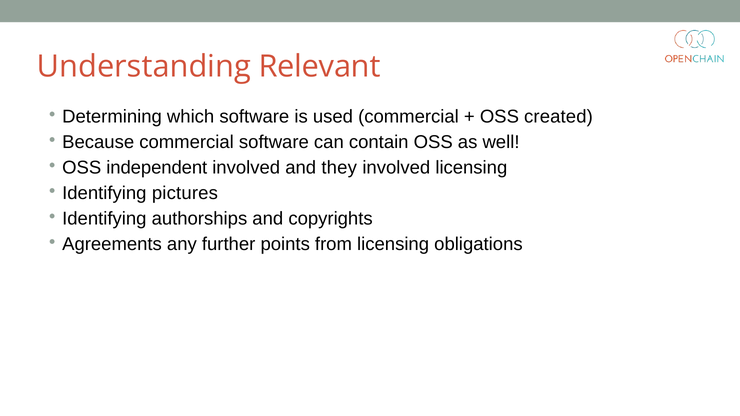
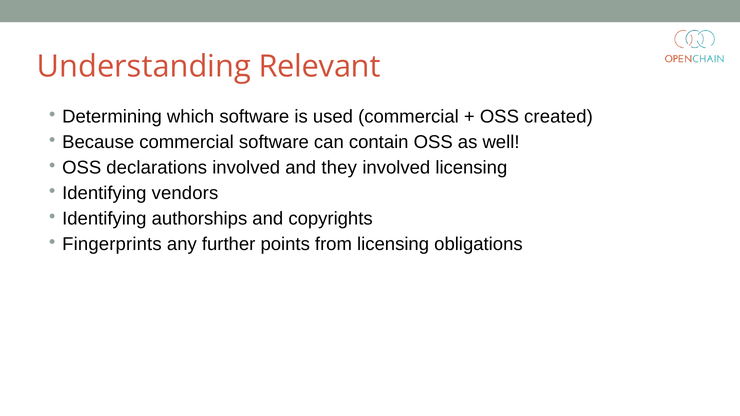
independent: independent -> declarations
pictures: pictures -> vendors
Agreements: Agreements -> Fingerprints
